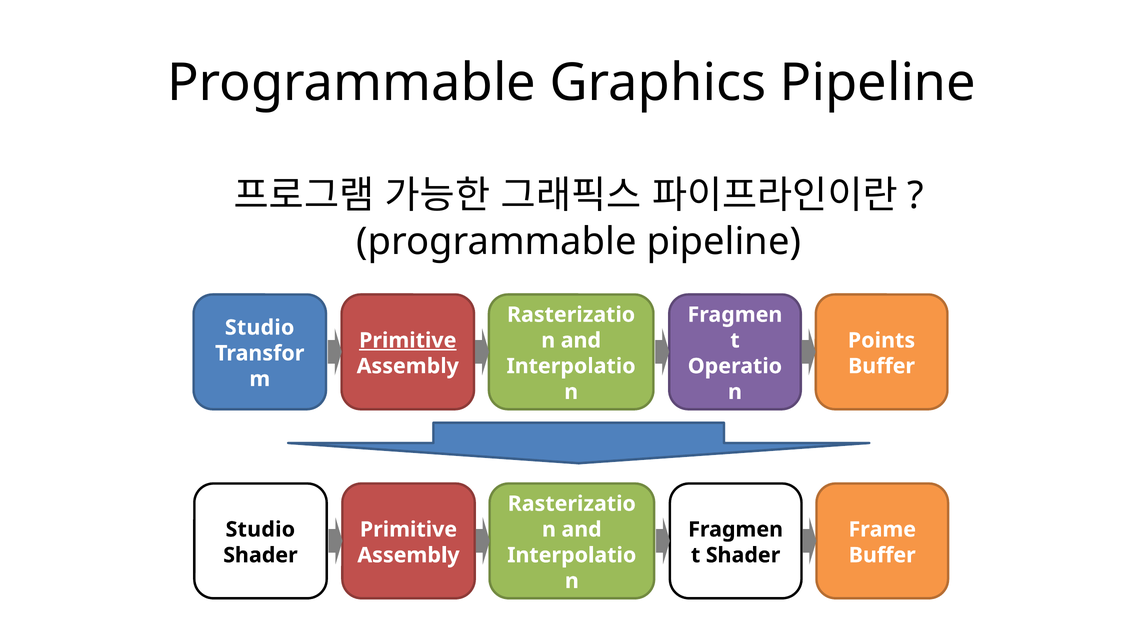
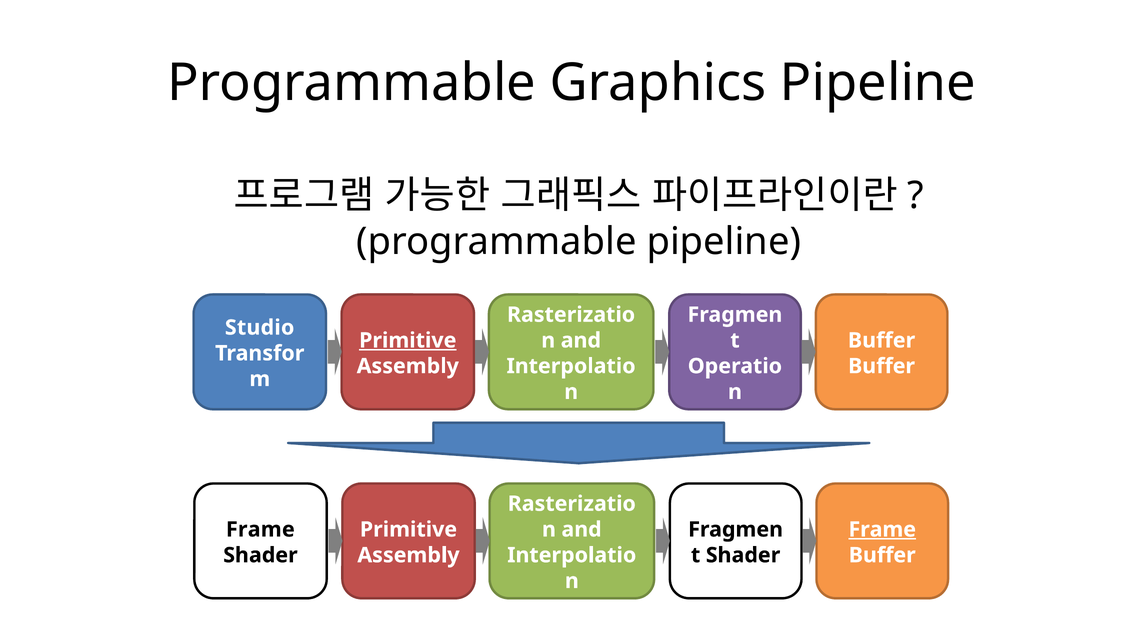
Points at (882, 341): Points -> Buffer
Studio at (260, 530): Studio -> Frame
Frame at (882, 530) underline: none -> present
